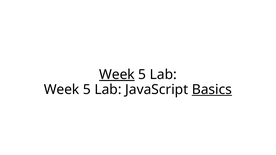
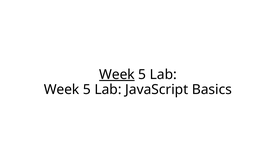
Basics underline: present -> none
